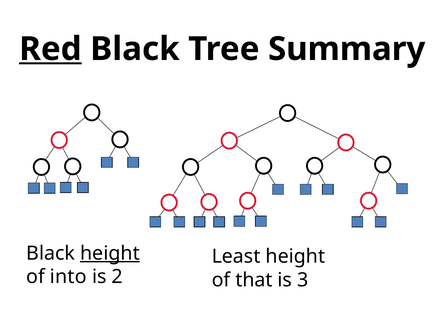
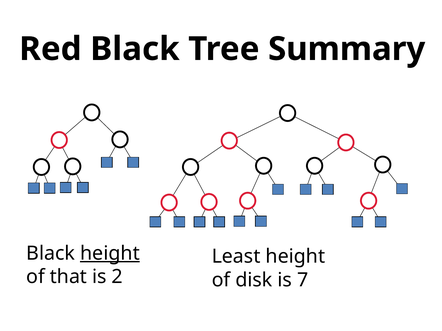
Red underline: present -> none
into: into -> that
that: that -> disk
3: 3 -> 7
